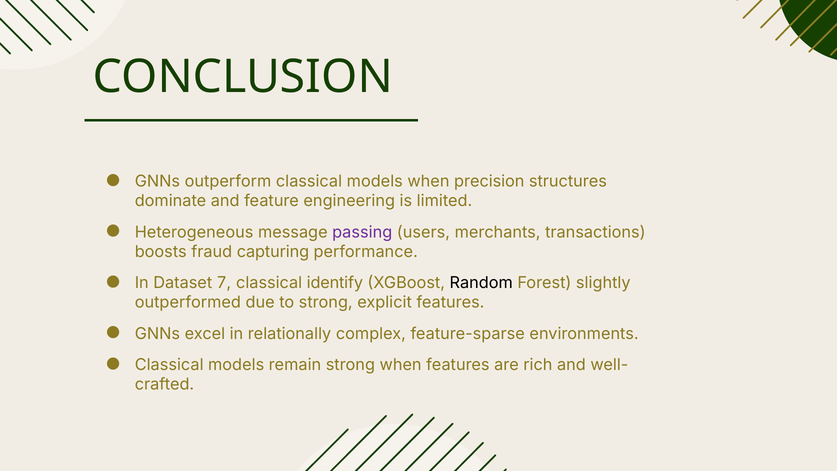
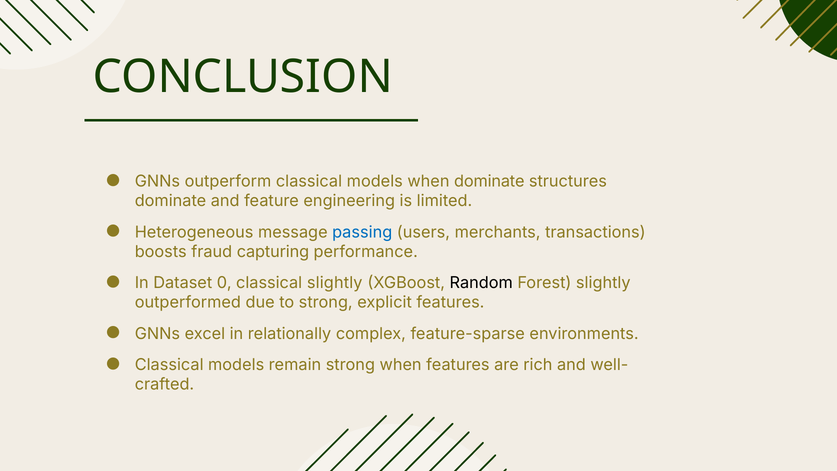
when precision: precision -> dominate
passing colour: purple -> blue
7: 7 -> 0
classical identify: identify -> slightly
